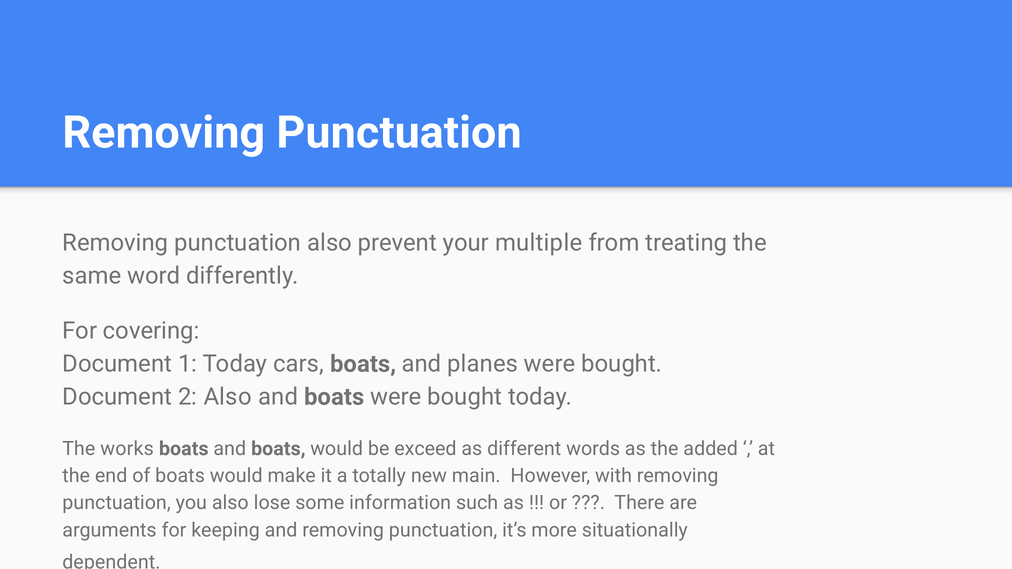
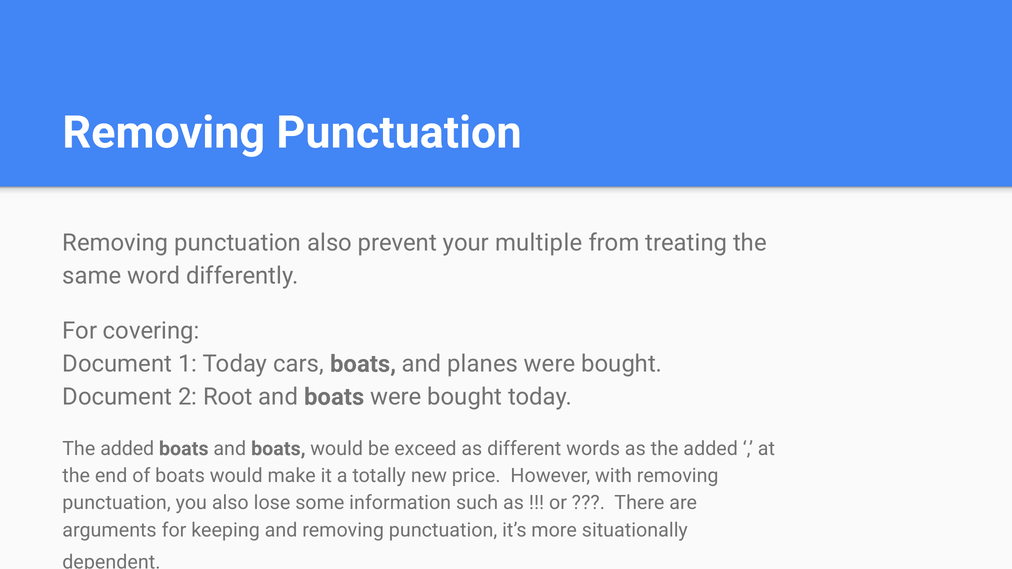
2 Also: Also -> Root
works at (127, 449): works -> added
main: main -> price
